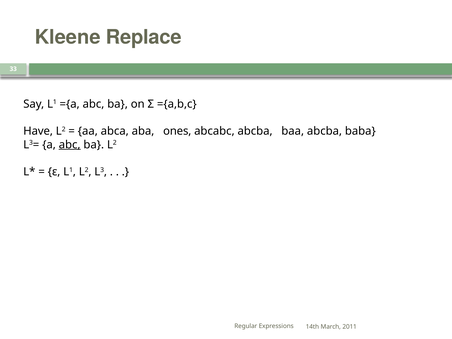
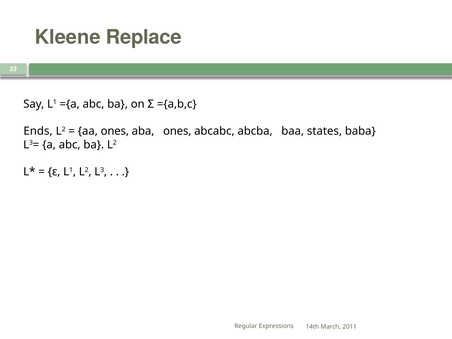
Have: Have -> Ends
aa abca: abca -> ones
baa abcba: abcba -> states
abc at (70, 145) underline: present -> none
